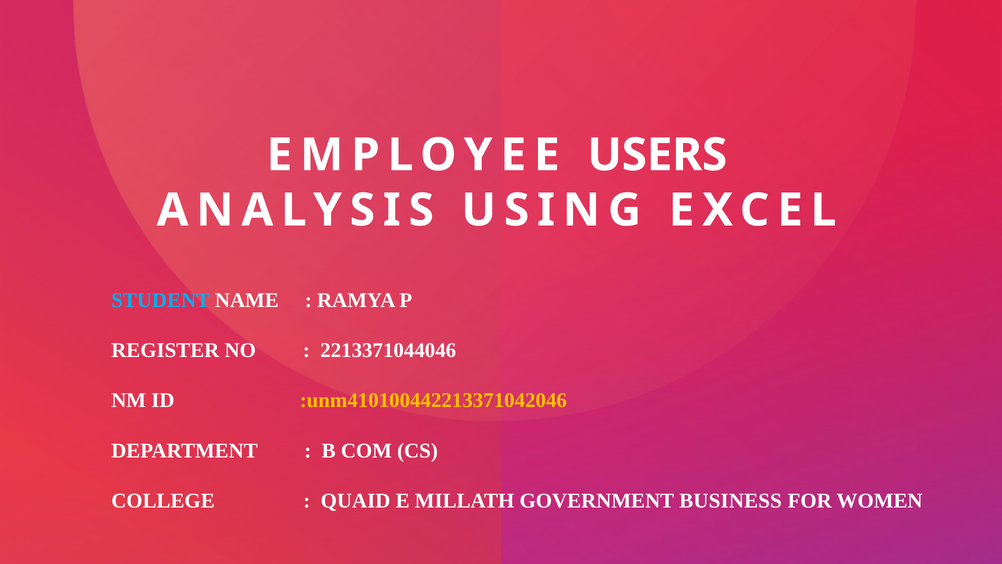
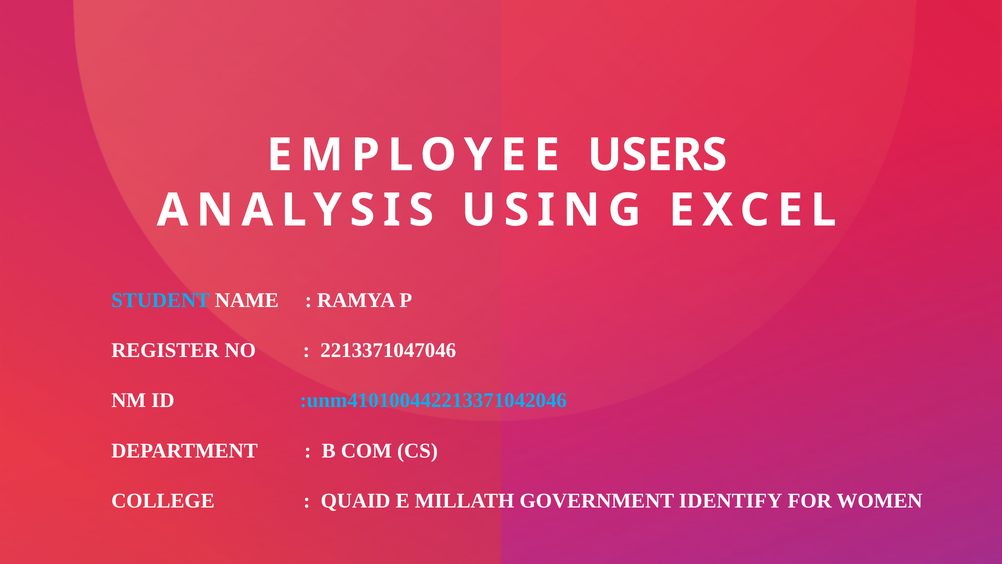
2213371044046: 2213371044046 -> 2213371047046
:unm410100442213371042046 colour: yellow -> light blue
BUSINESS: BUSINESS -> IDENTIFY
